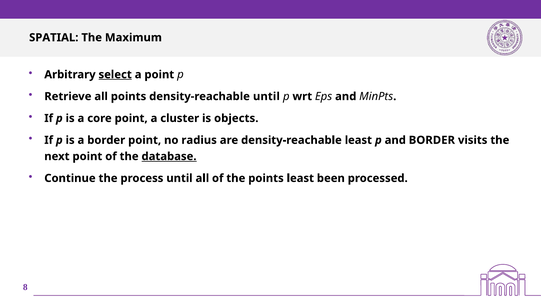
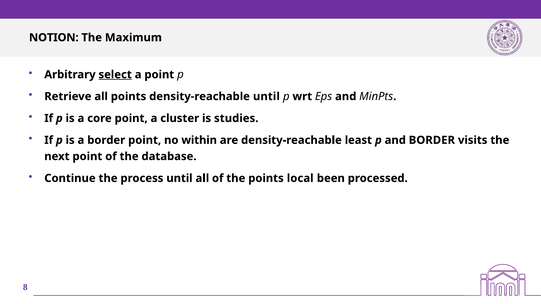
SPATIAL: SPATIAL -> NOTION
objects: objects -> studies
radius: radius -> within
database underline: present -> none
points least: least -> local
